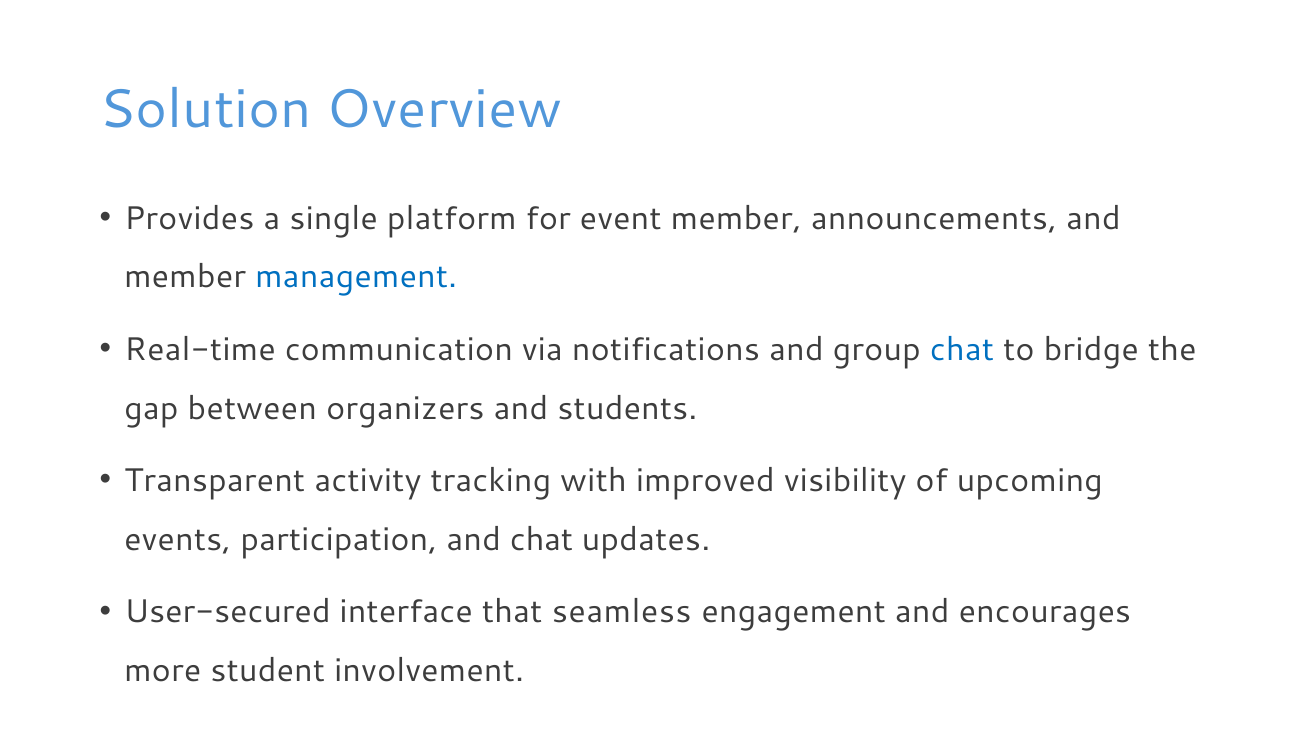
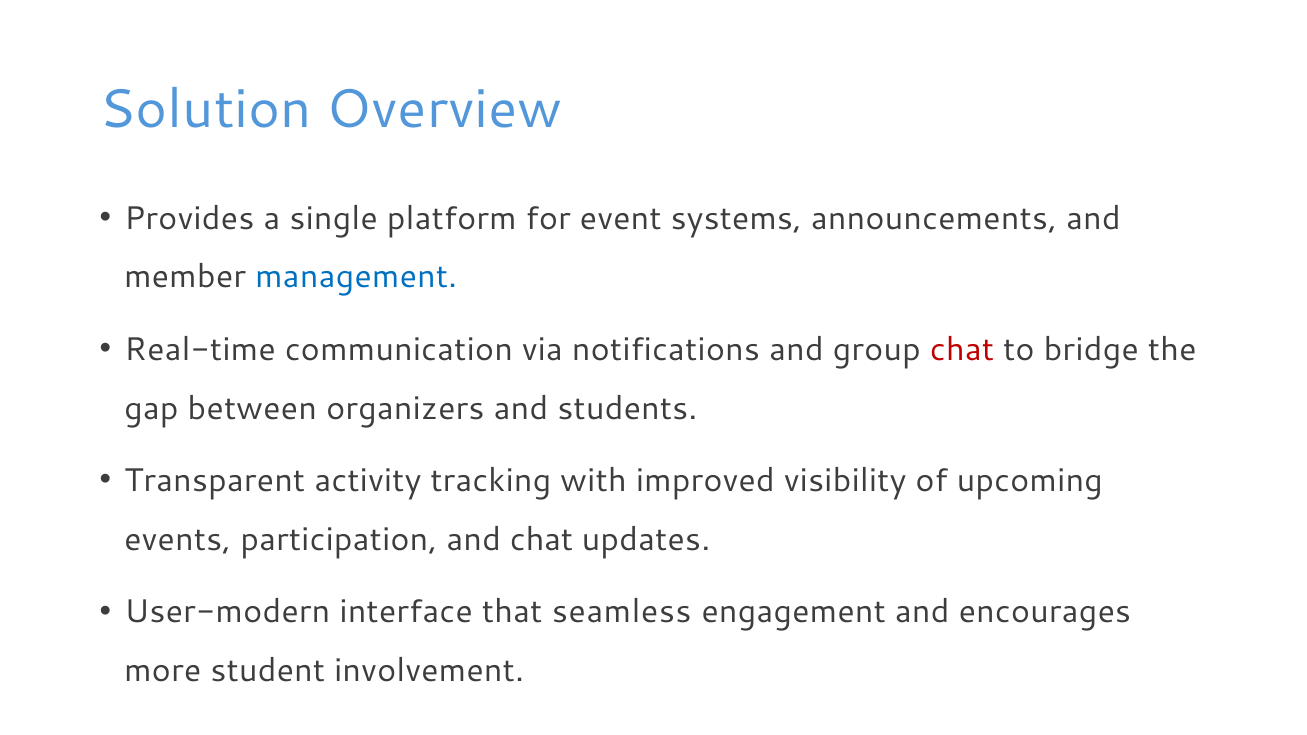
event member: member -> systems
chat at (962, 350) colour: blue -> red
User-secured: User-secured -> User-modern
